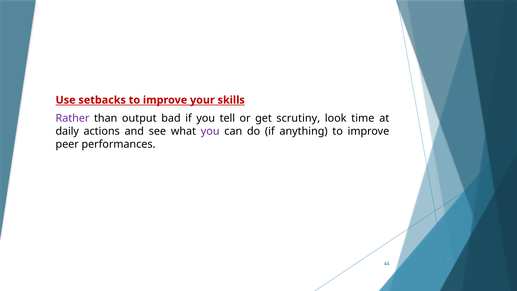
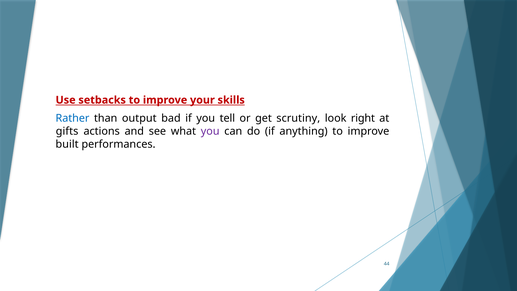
Rather colour: purple -> blue
time: time -> right
daily: daily -> gifts
peer: peer -> built
